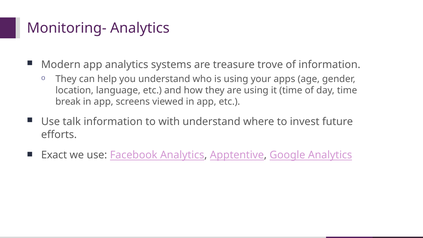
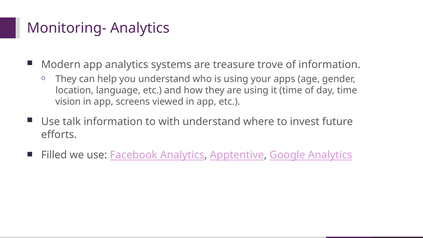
break: break -> vision
Exact: Exact -> Filled
